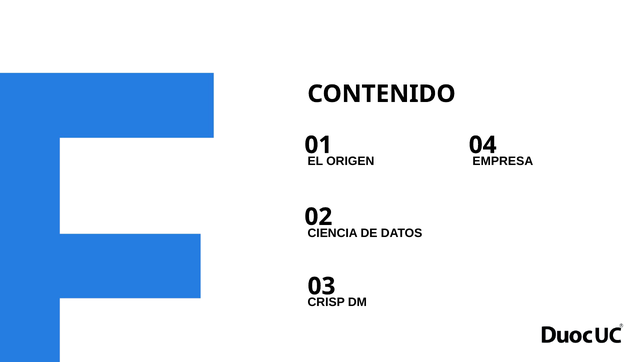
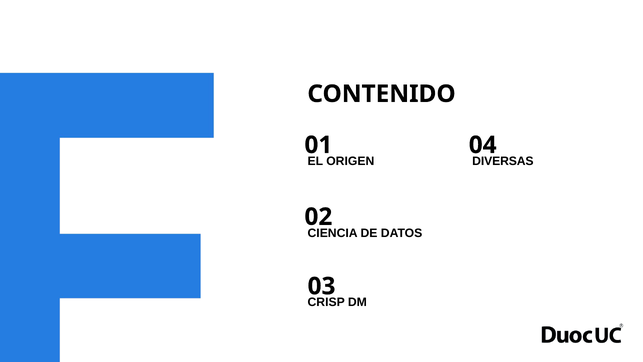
EMPRESA: EMPRESA -> DIVERSAS
